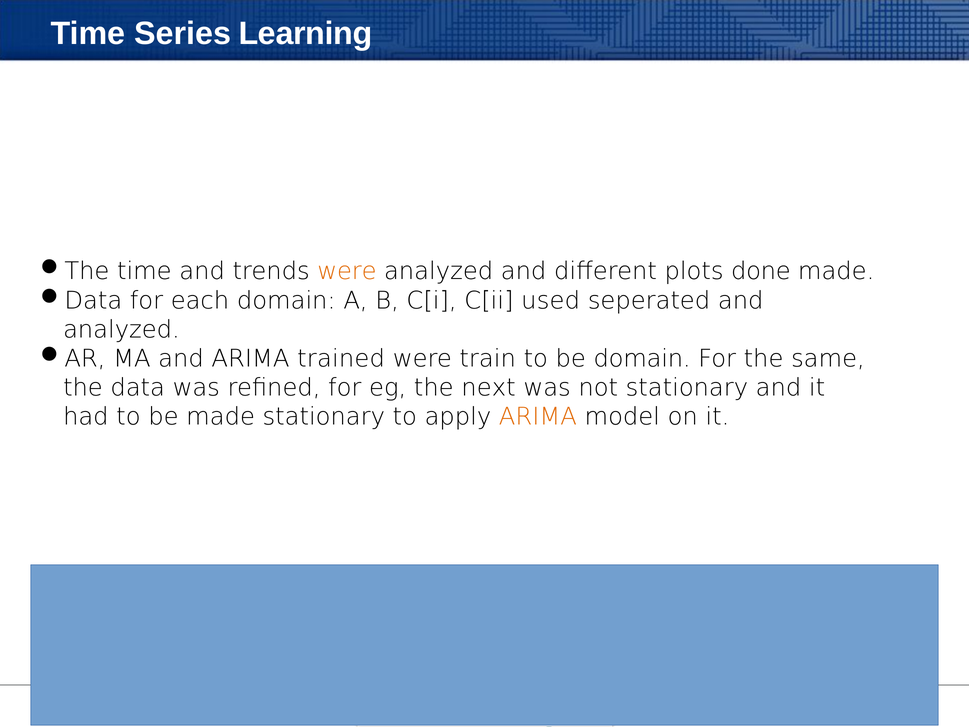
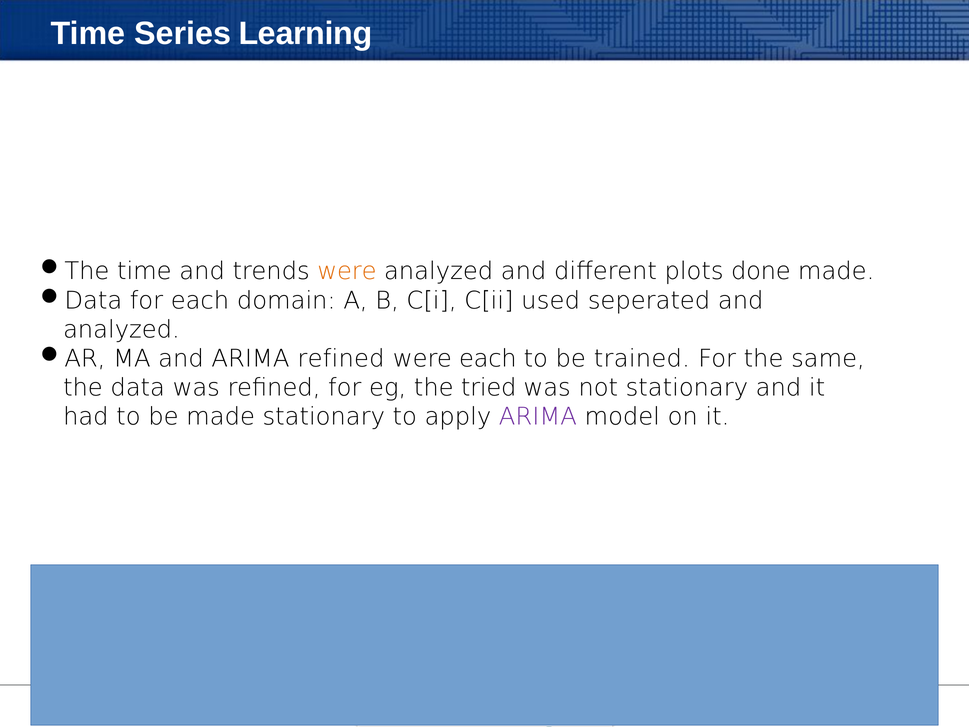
ARIMA trained: trained -> refined
were train: train -> each
be domain: domain -> trained
next: next -> tried
ARIMA at (538, 417) colour: orange -> purple
